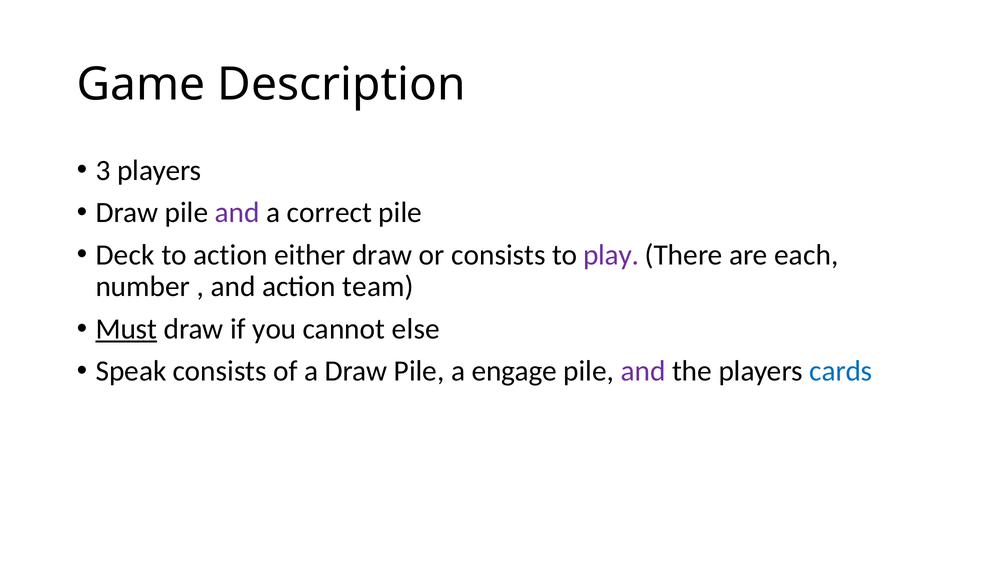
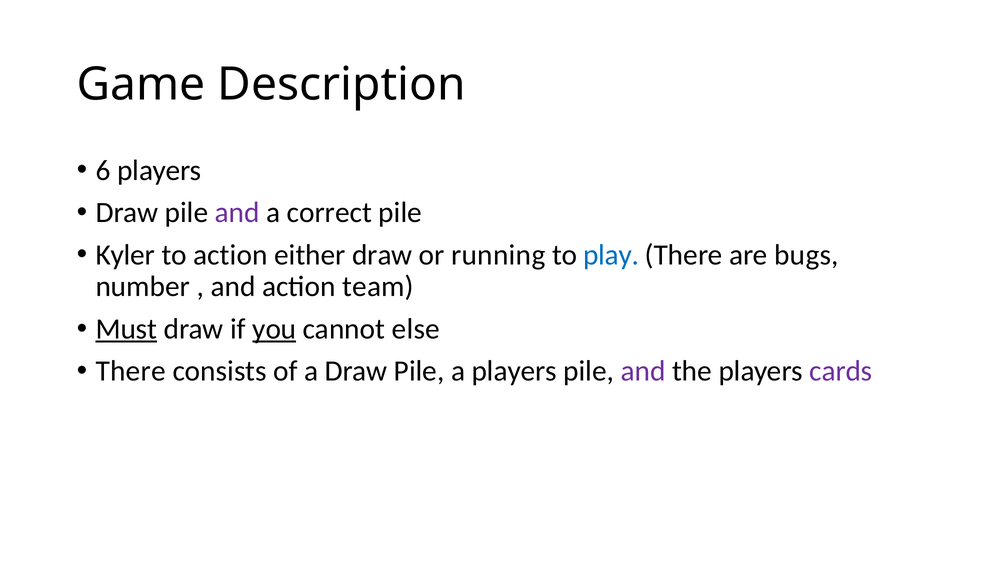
3: 3 -> 6
Deck: Deck -> Kyler
or consists: consists -> running
play colour: purple -> blue
each: each -> bugs
you underline: none -> present
Speak at (131, 371): Speak -> There
a engage: engage -> players
cards colour: blue -> purple
